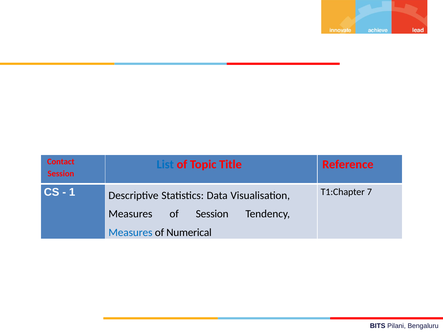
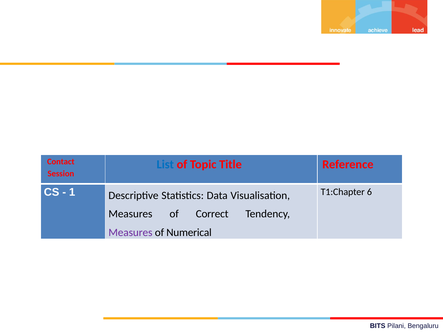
7: 7 -> 6
of Session: Session -> Correct
Measures at (130, 233) colour: blue -> purple
